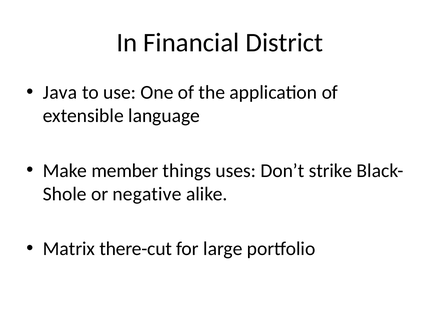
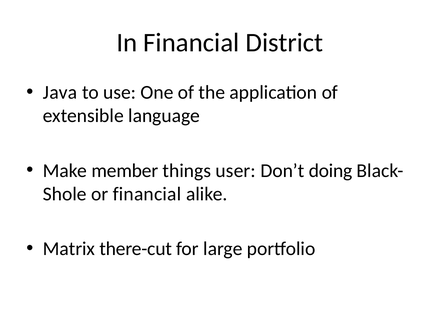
uses: uses -> user
strike: strike -> doing
or negative: negative -> financial
